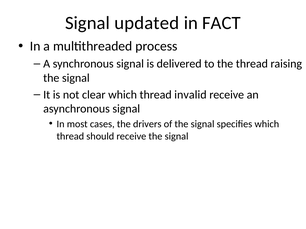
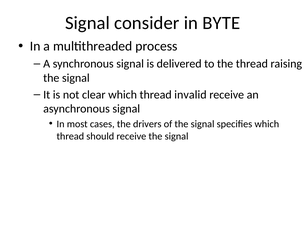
updated: updated -> consider
FACT: FACT -> BYTE
